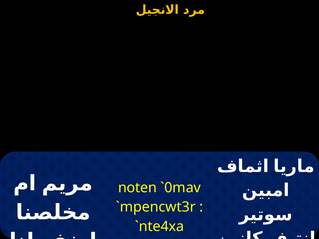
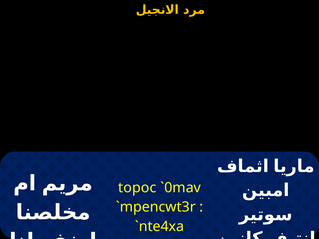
noten: noten -> topoc
